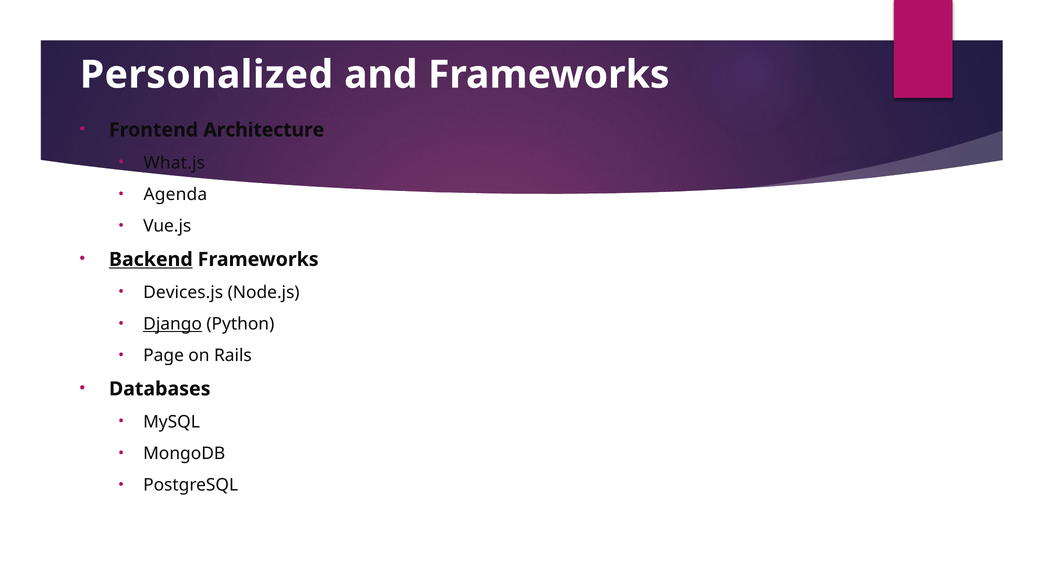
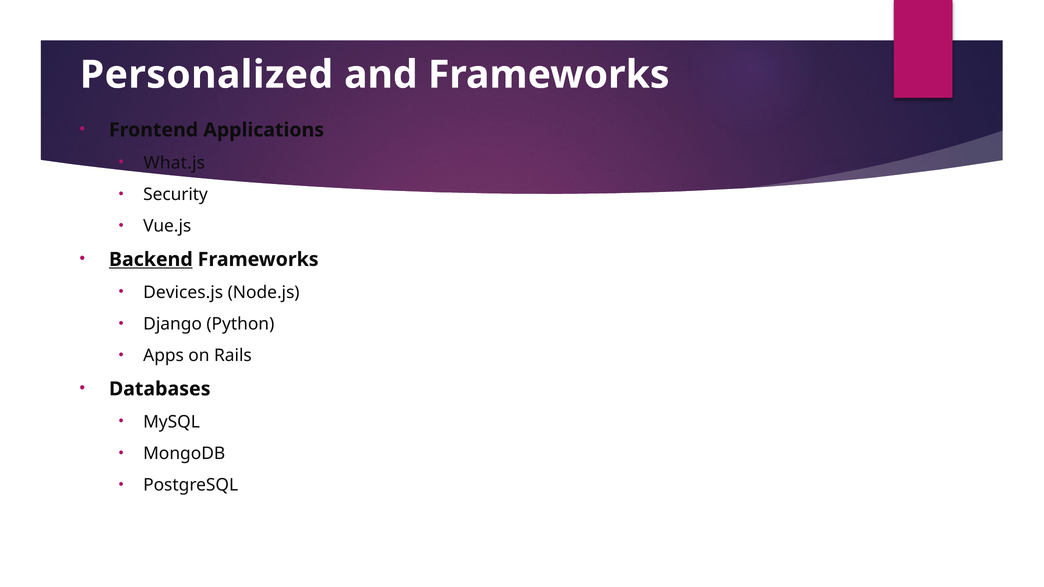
Architecture: Architecture -> Applications
Agenda: Agenda -> Security
Django underline: present -> none
Page: Page -> Apps
